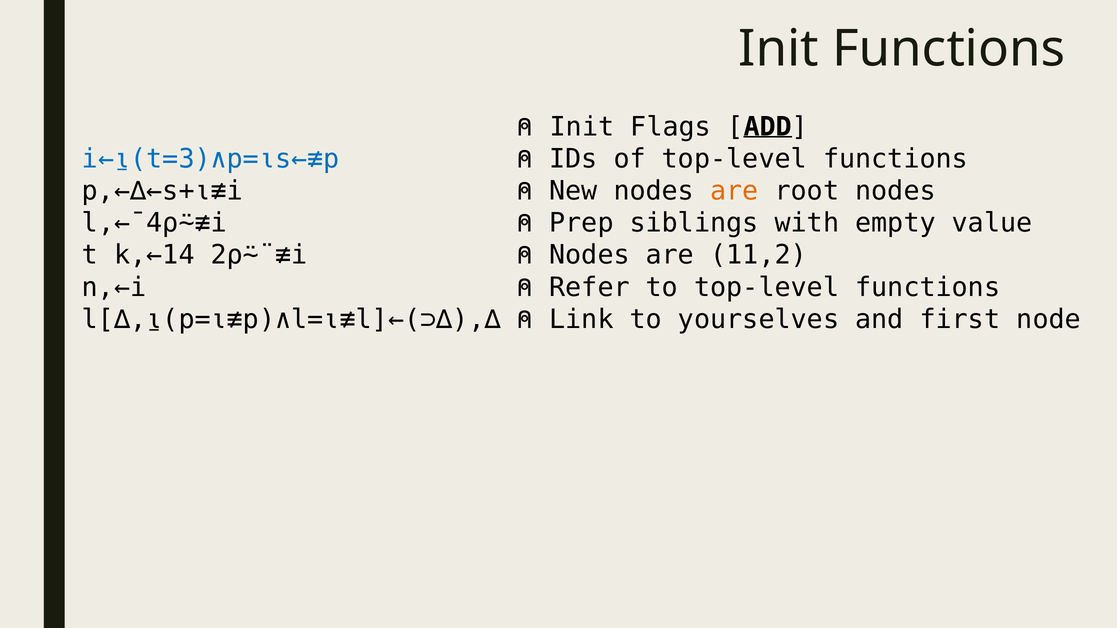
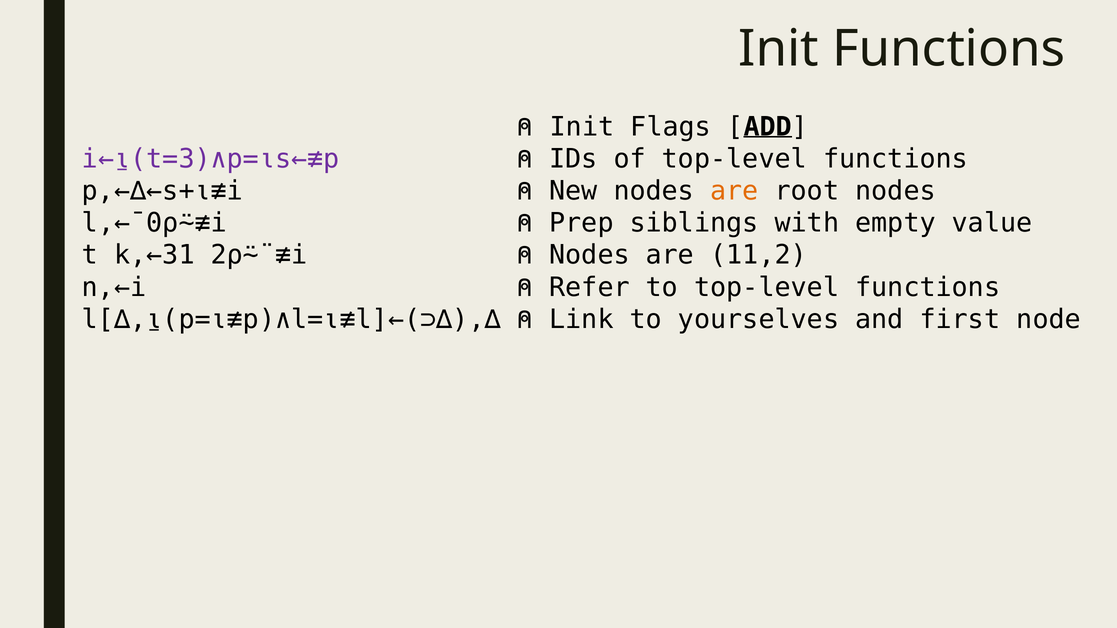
i←⍸(t=3)∧p=⍳s←≢p colour: blue -> purple
l,←¯4⍴⍨≢i: l,←¯4⍴⍨≢i -> l,←¯0⍴⍨≢i
k,←14: k,←14 -> k,←31
